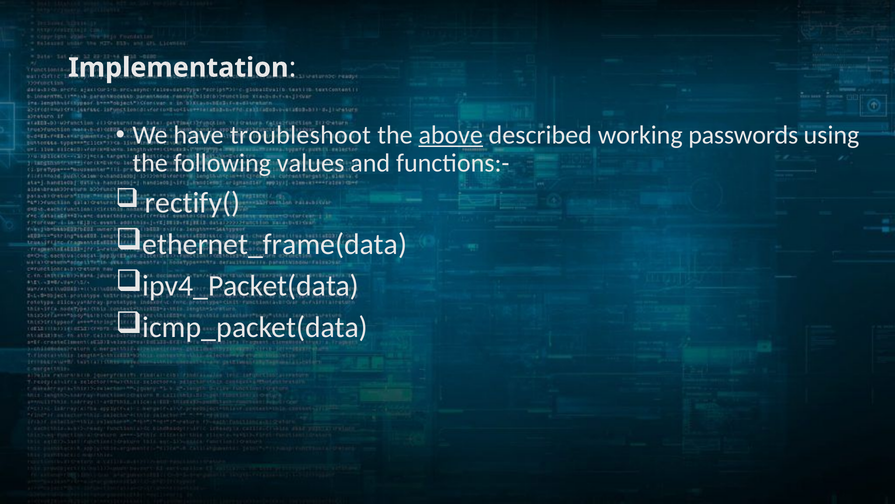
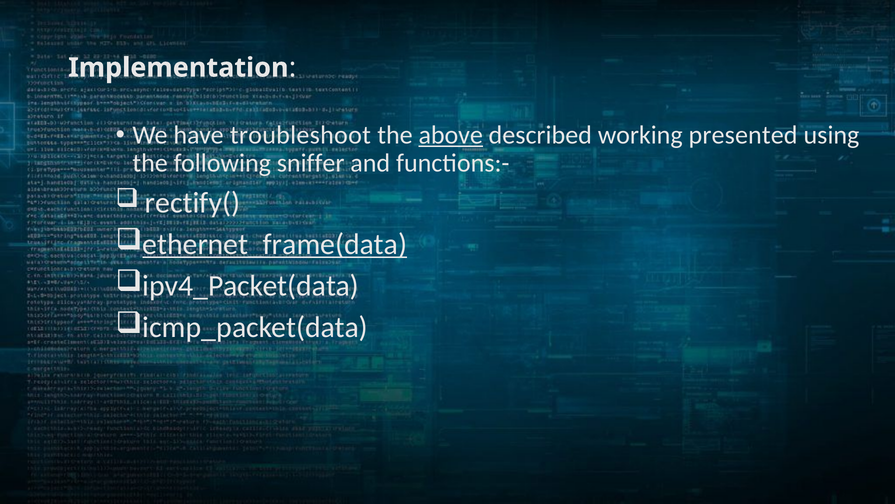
passwords: passwords -> presented
values: values -> sniffer
ethernet_frame(data underline: none -> present
